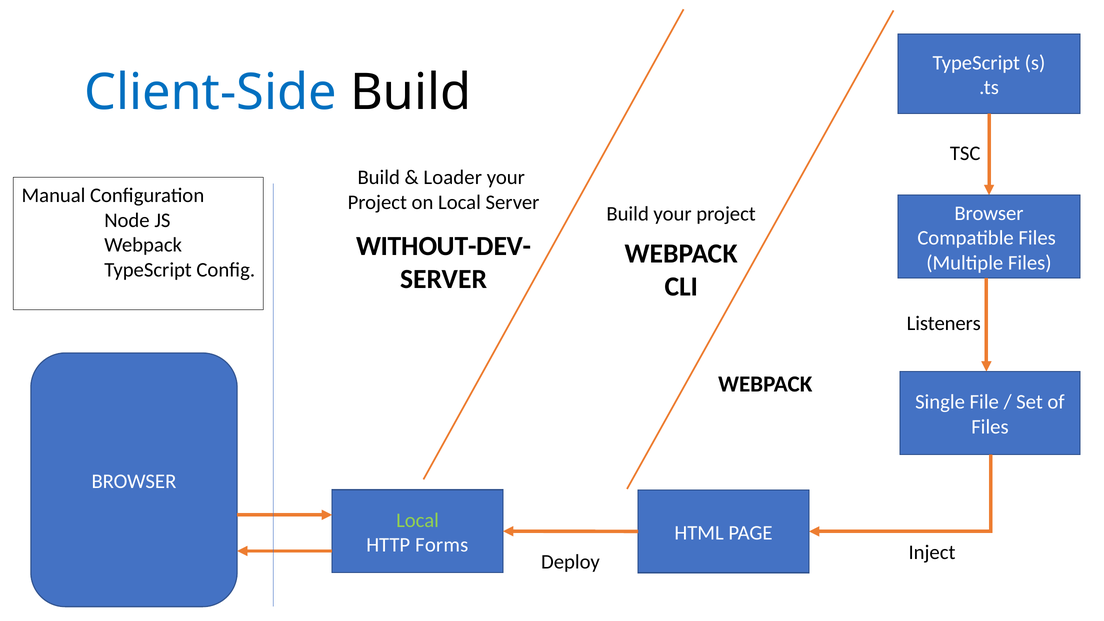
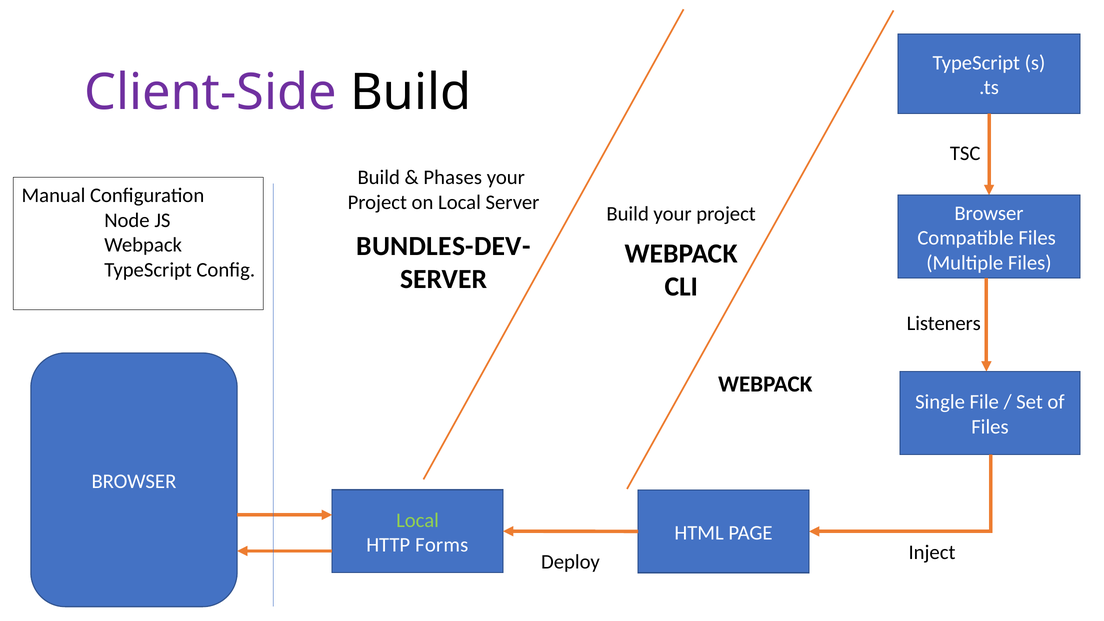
Client-Side colour: blue -> purple
Loader: Loader -> Phases
WITHOUT-DEV-: WITHOUT-DEV- -> BUNDLES-DEV-
